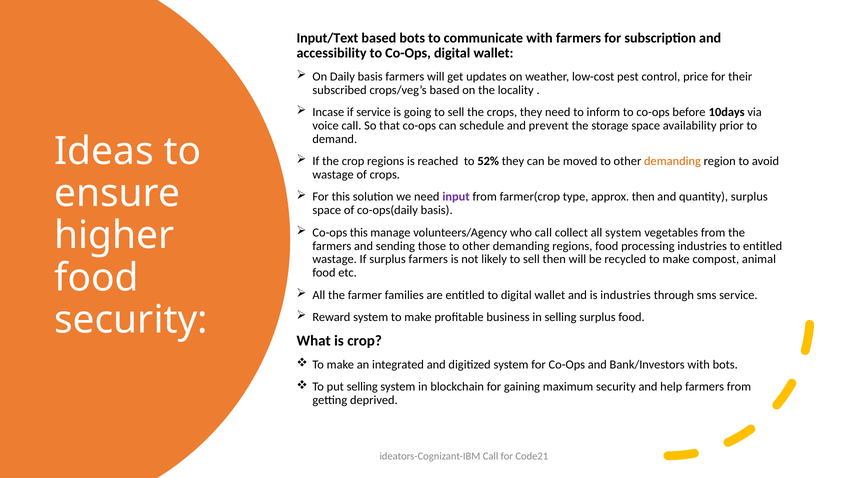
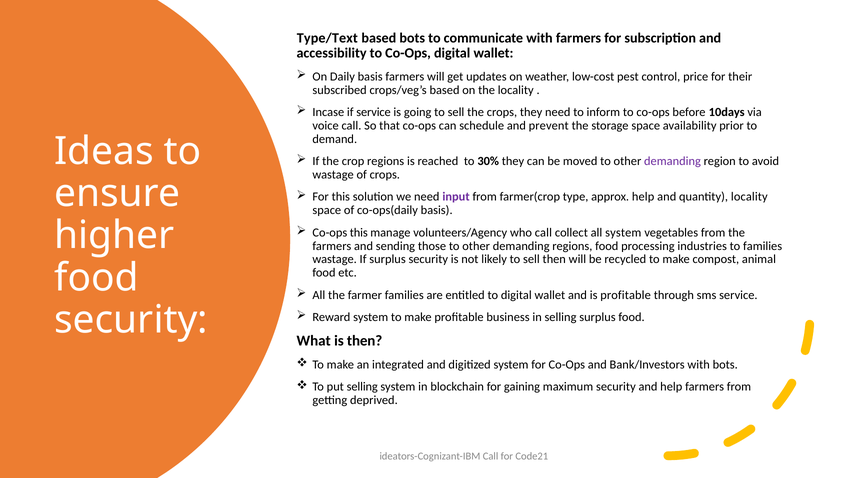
Input/Text: Input/Text -> Type/Text
52%: 52% -> 30%
demanding at (672, 161) colour: orange -> purple
approx then: then -> help
quantity surplus: surplus -> locality
to entitled: entitled -> families
surplus farmers: farmers -> security
is industries: industries -> profitable
is crop: crop -> then
